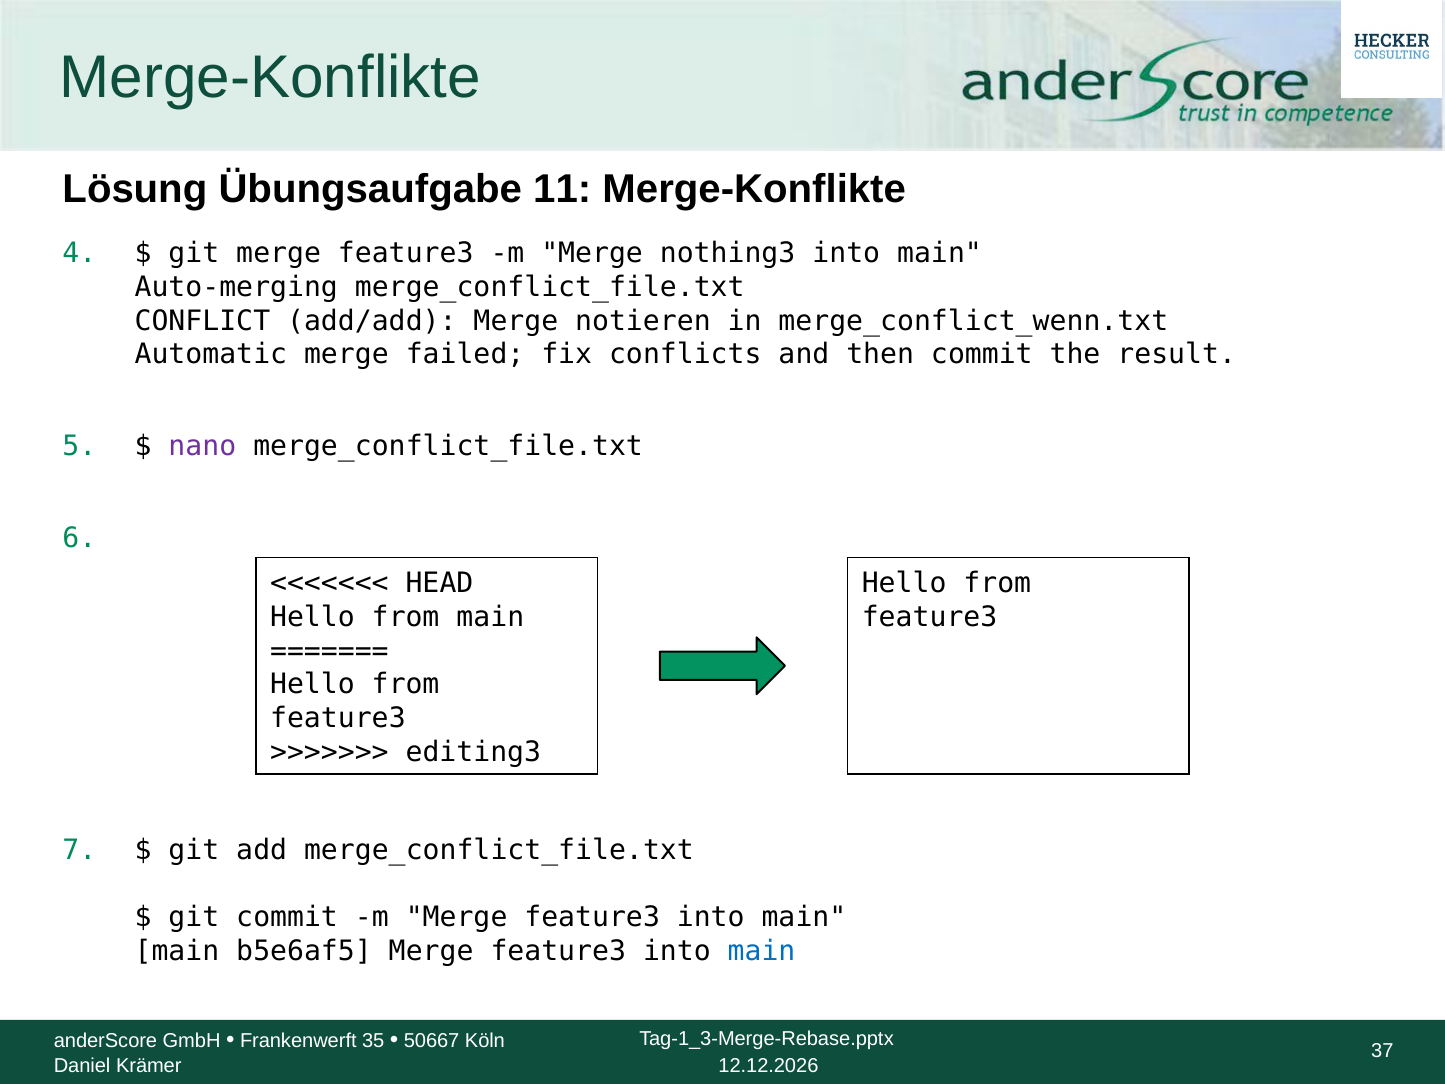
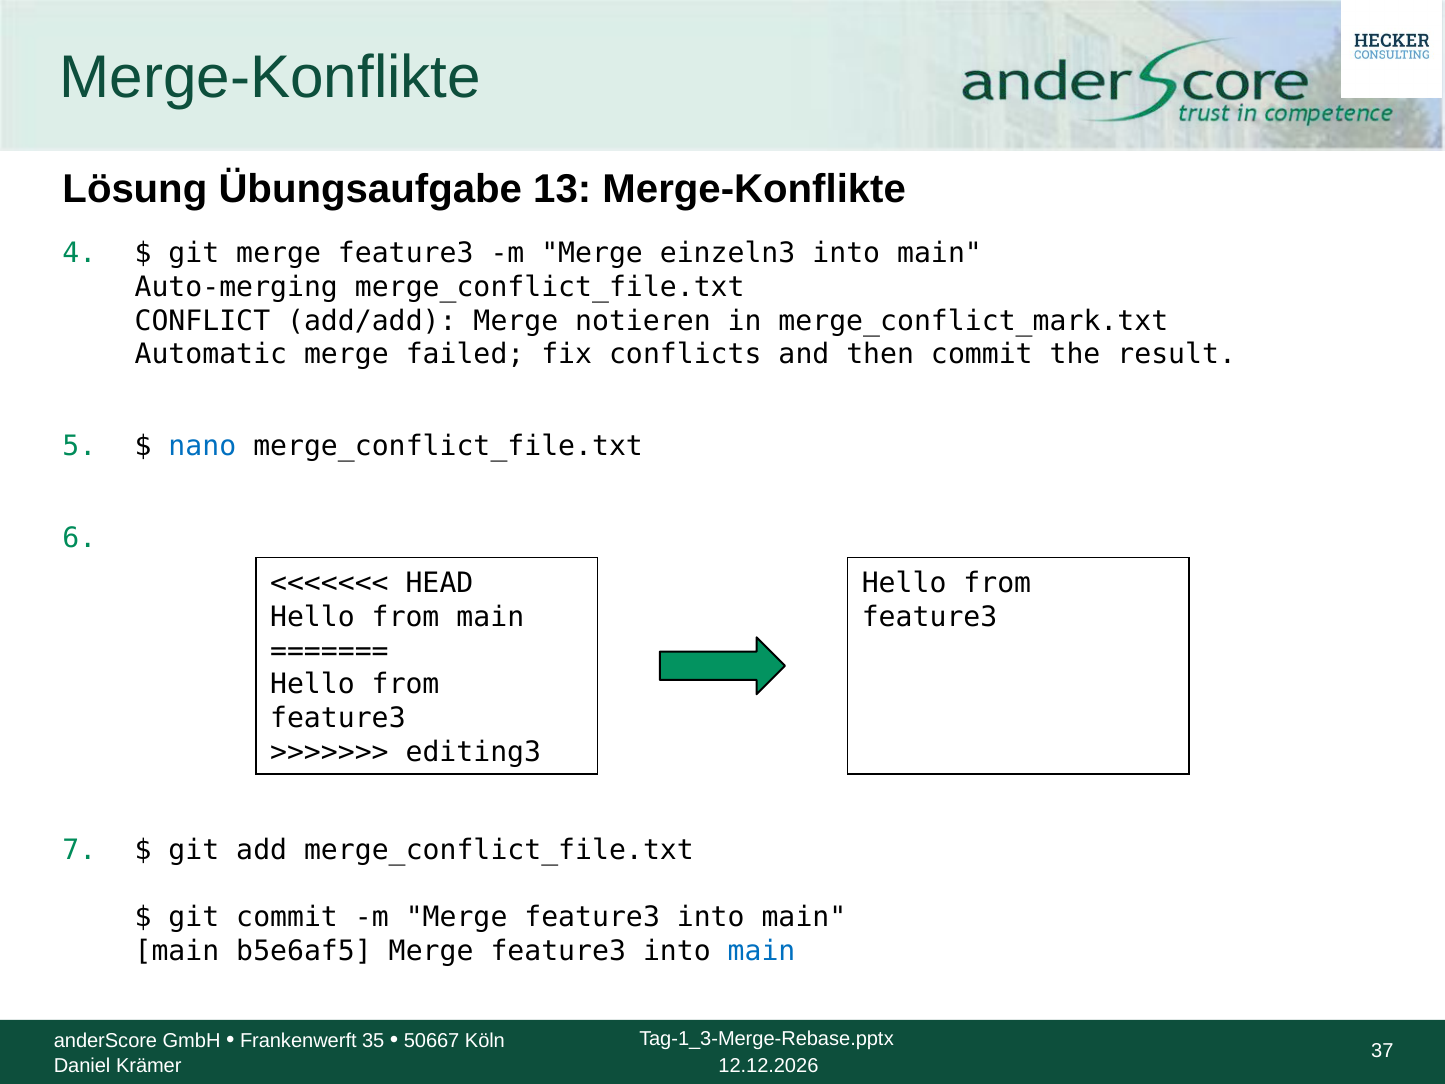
11: 11 -> 13
nothing3: nothing3 -> einzeln3
merge_conflict_wenn.txt: merge_conflict_wenn.txt -> merge_conflict_mark.txt
nano colour: purple -> blue
